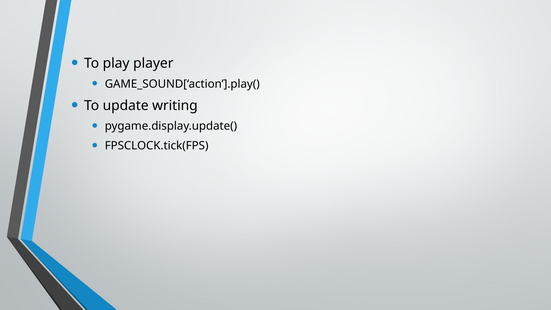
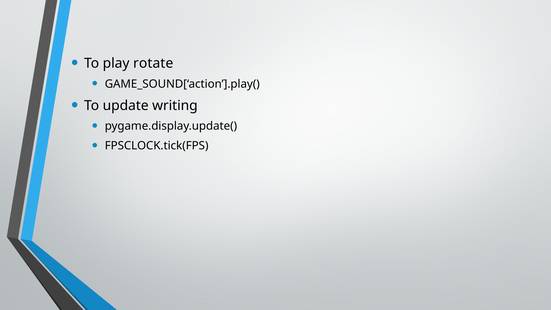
player: player -> rotate
